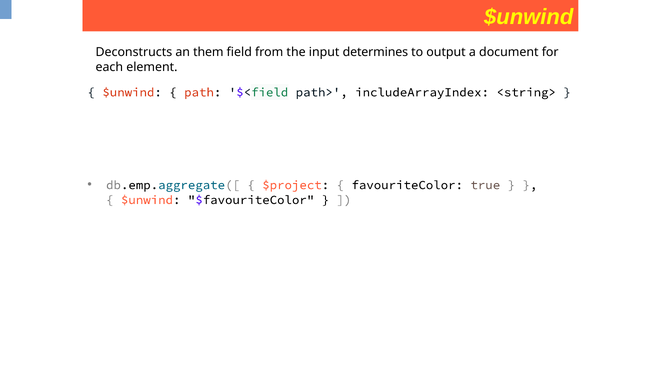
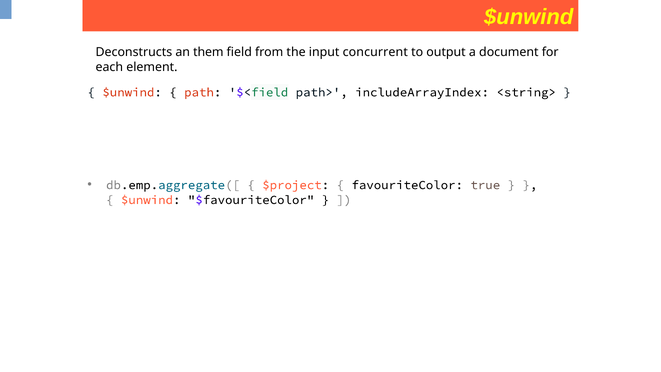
determines: determines -> concurrent
